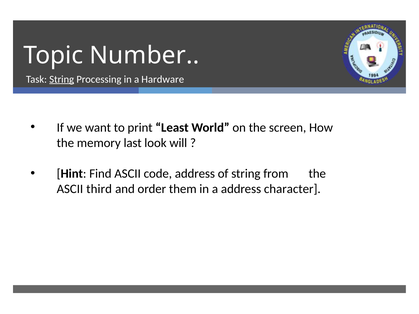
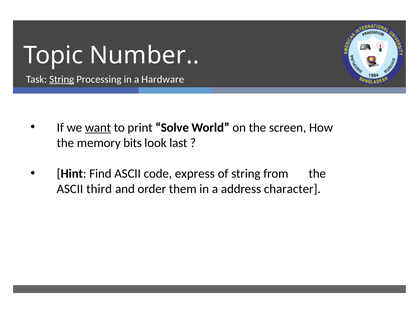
want underline: none -> present
Least: Least -> Solve
last: last -> bits
will: will -> last
code address: address -> express
